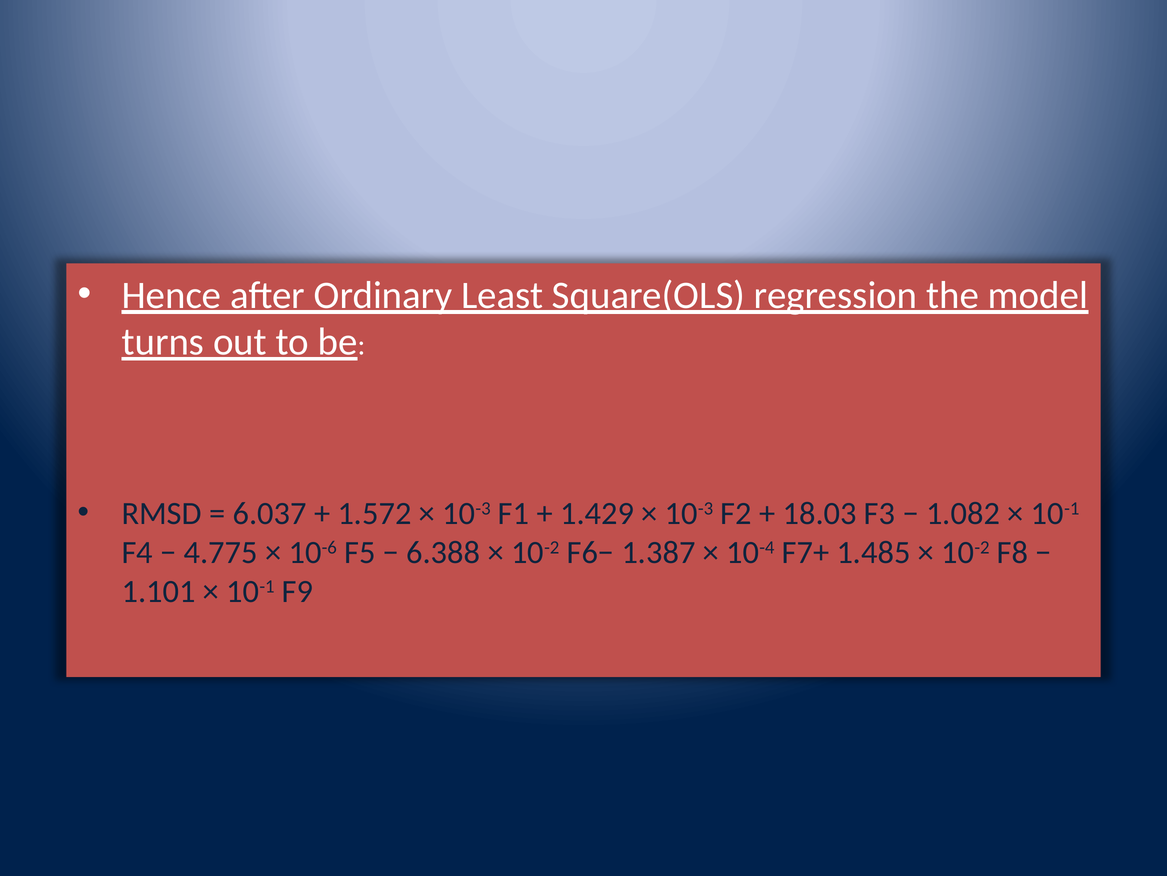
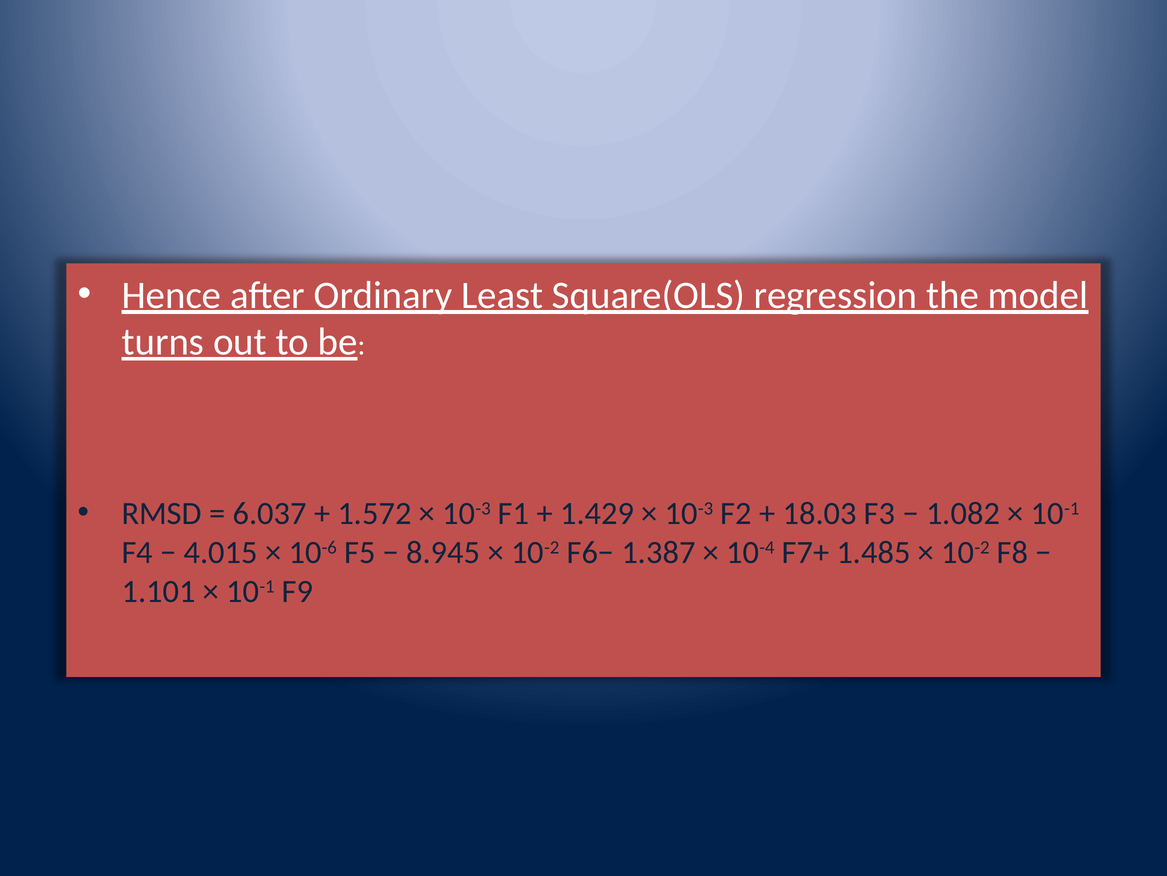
4.775: 4.775 -> 4.015
6.388: 6.388 -> 8.945
